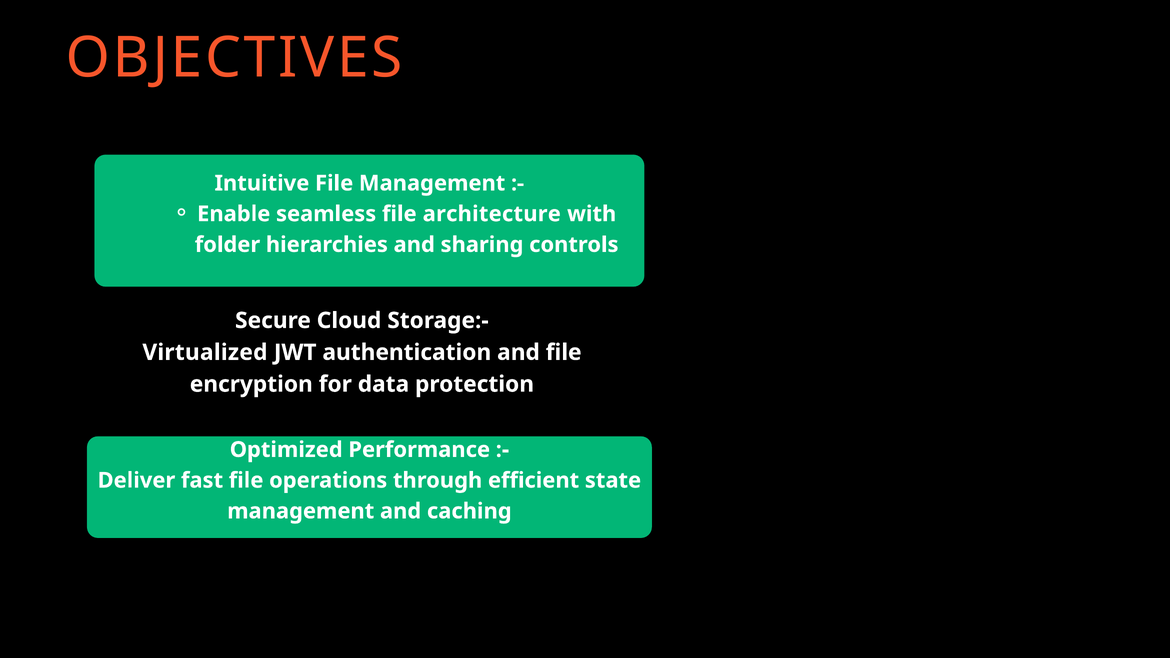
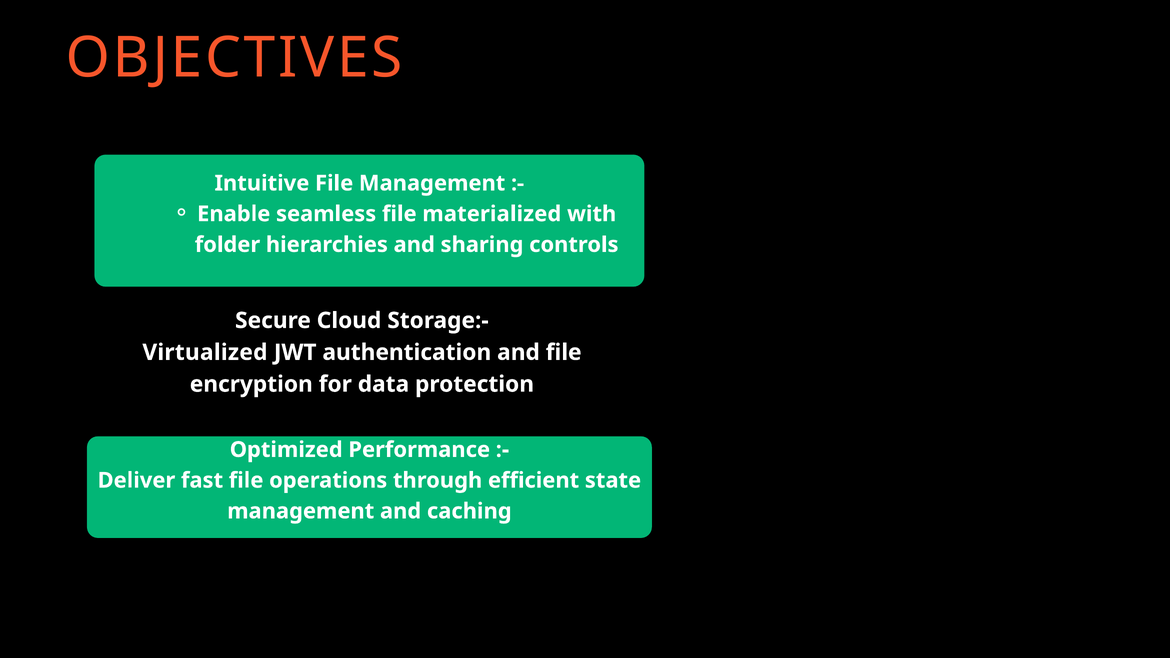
architecture: architecture -> materialized
